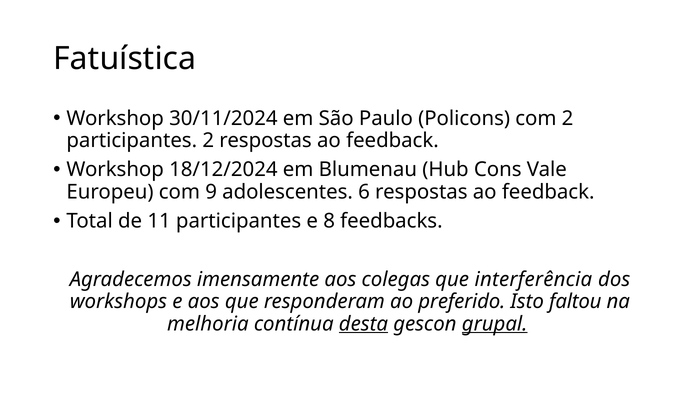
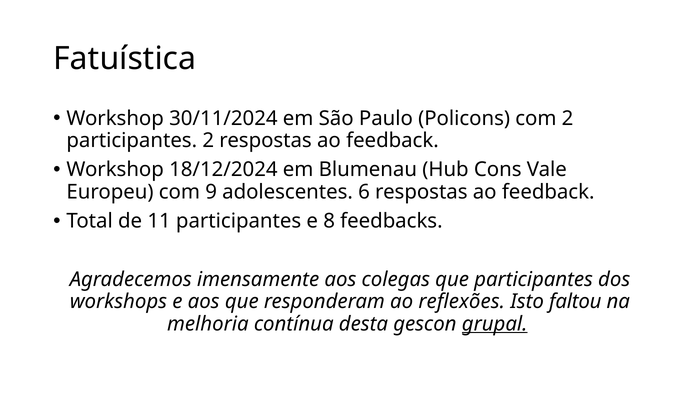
que interferência: interferência -> participantes
preferido: preferido -> reflexões
desta underline: present -> none
